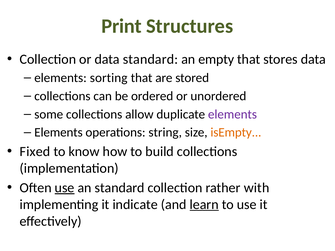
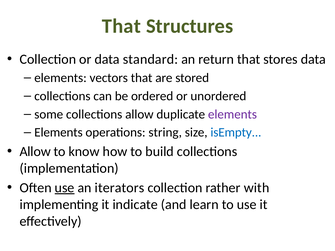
Print at (122, 26): Print -> That
empty: empty -> return
sorting: sorting -> vectors
isEmpty colour: orange -> blue
Fixed at (35, 152): Fixed -> Allow
an standard: standard -> iterators
learn underline: present -> none
